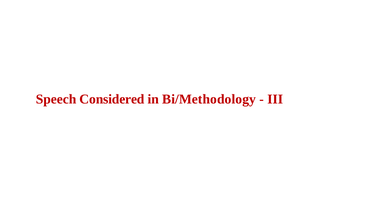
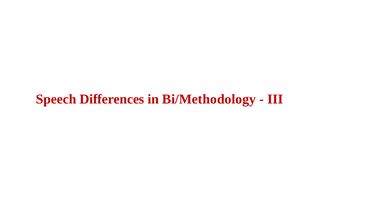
Considered: Considered -> Differences
